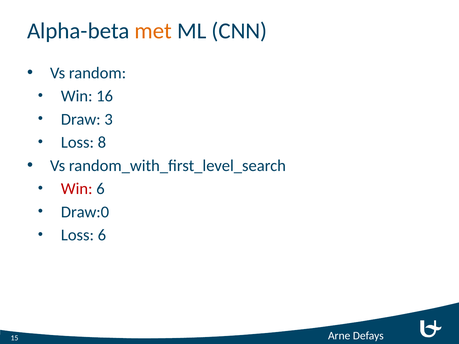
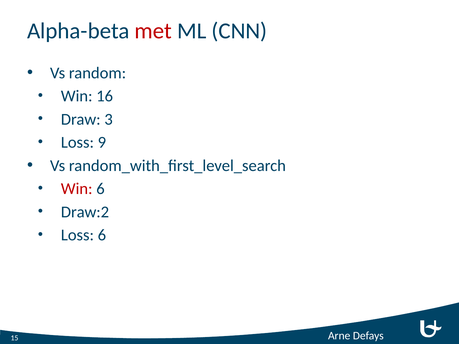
met colour: orange -> red
8: 8 -> 9
Draw:0: Draw:0 -> Draw:2
